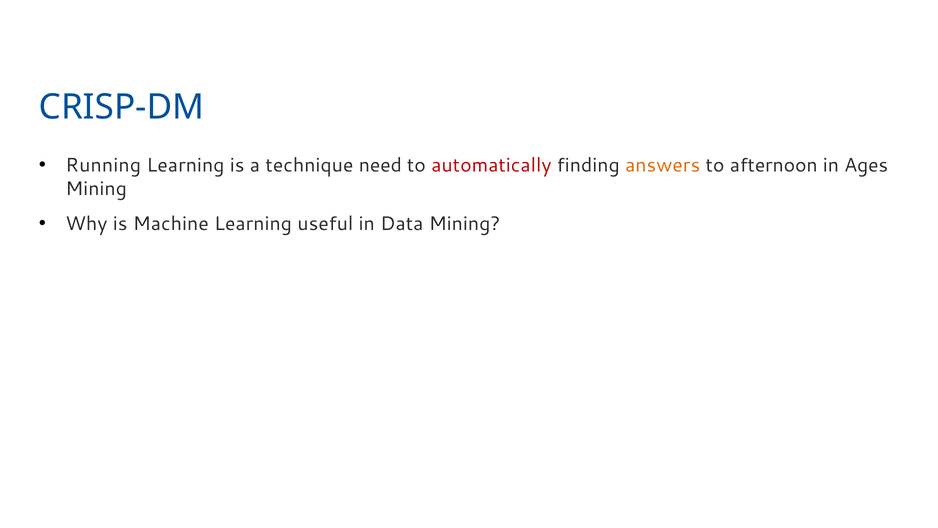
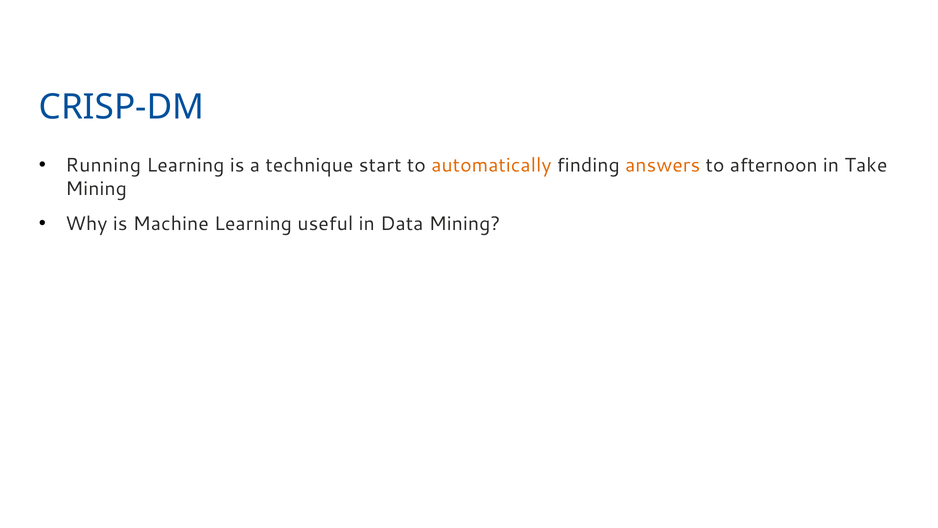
need: need -> start
automatically colour: red -> orange
Ages: Ages -> Take
